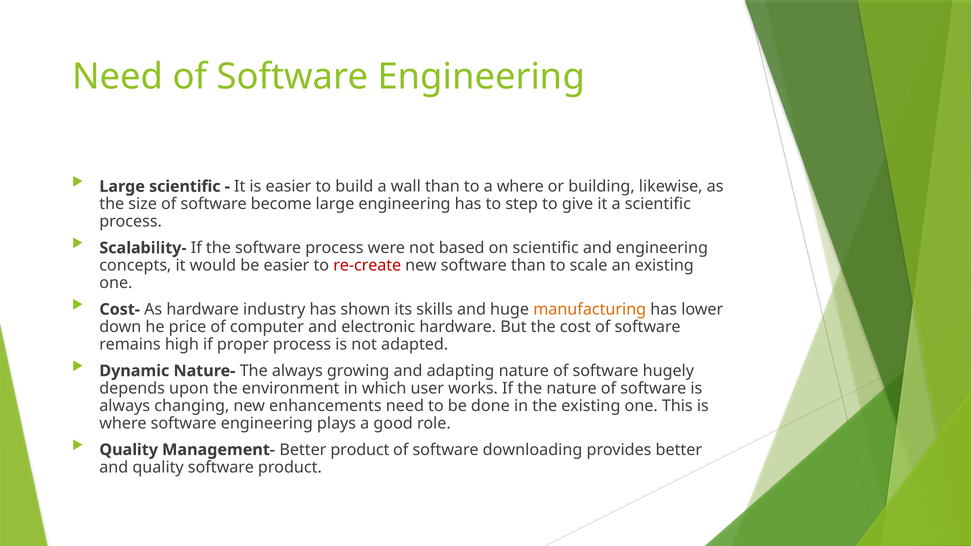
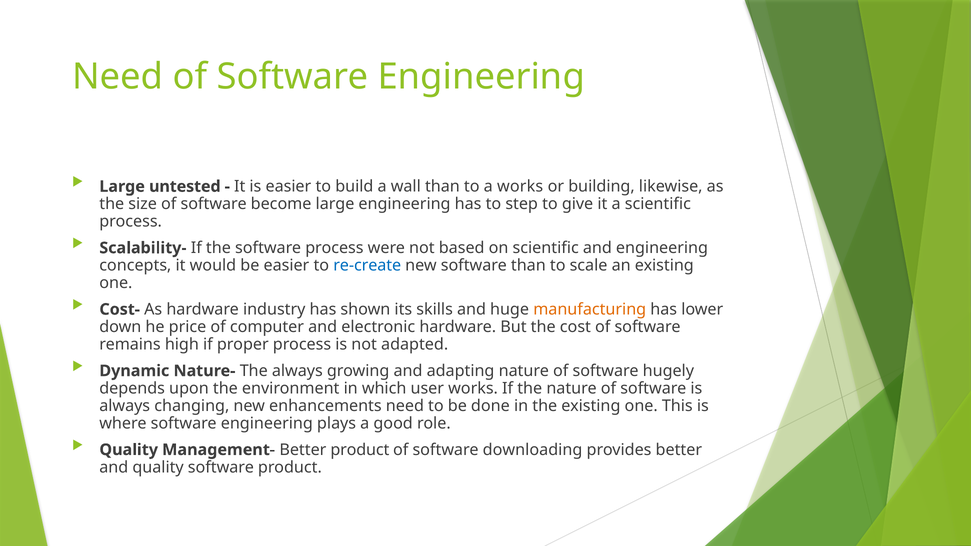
Large scientific: scientific -> untested
a where: where -> works
re-create colour: red -> blue
